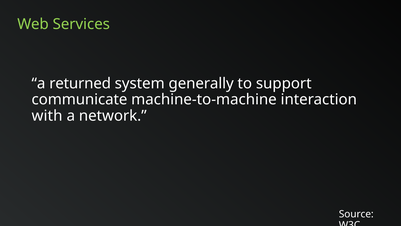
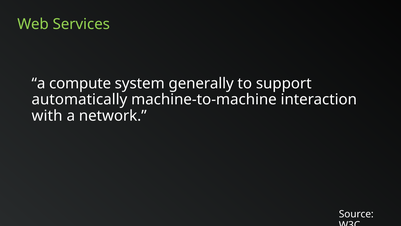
returned: returned -> compute
communicate: communicate -> automatically
